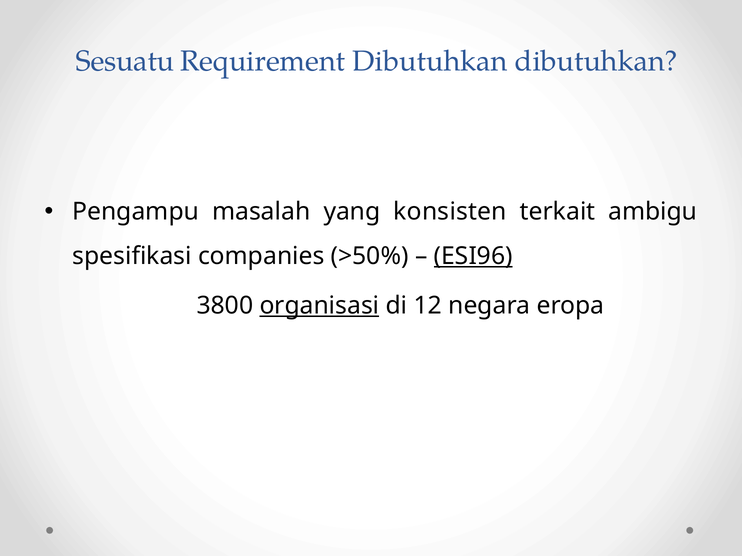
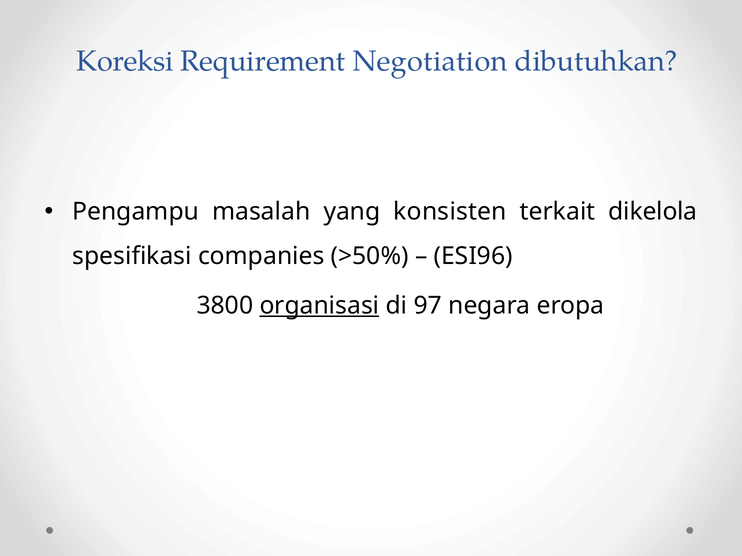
Sesuatu: Sesuatu -> Koreksi
Requirement Dibutuhkan: Dibutuhkan -> Negotiation
ambigu: ambigu -> dikelola
ESI96 underline: present -> none
12: 12 -> 97
